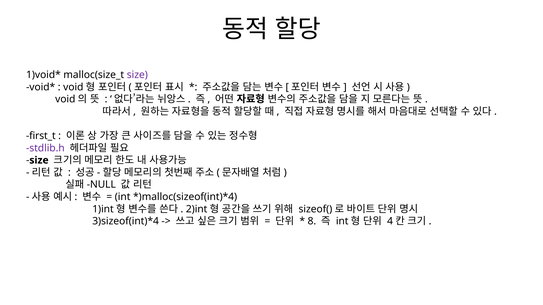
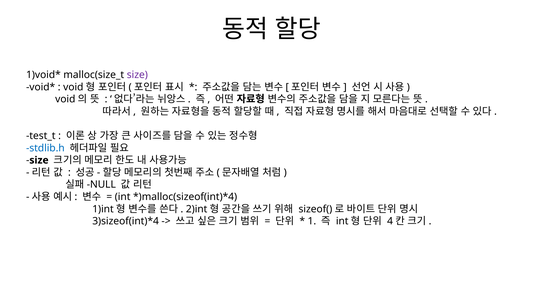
first_t: first_t -> test_t
stdlib.h colour: purple -> blue
8: 8 -> 1
